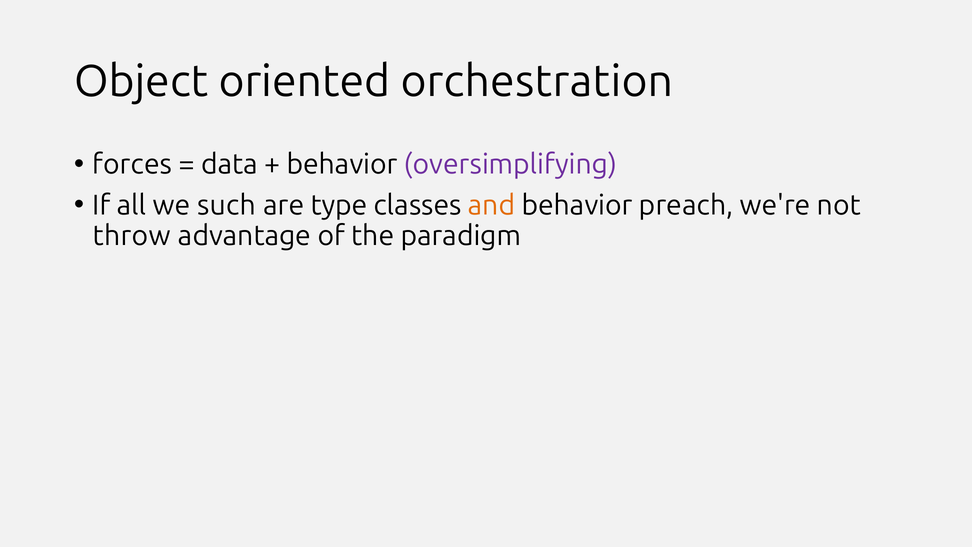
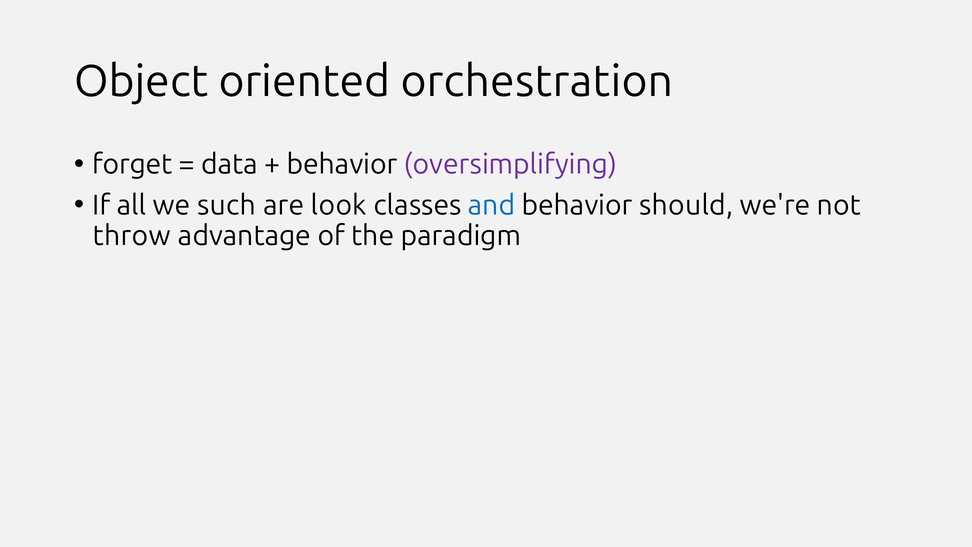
forces: forces -> forget
type: type -> look
and colour: orange -> blue
preach: preach -> should
